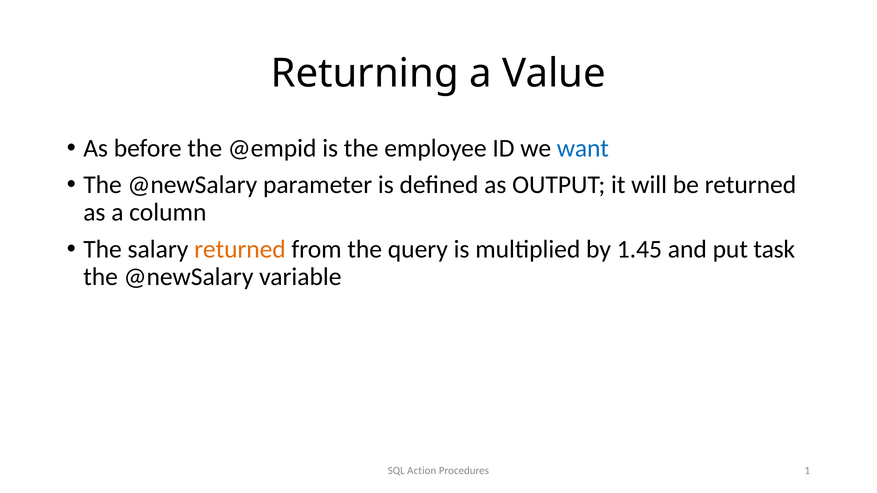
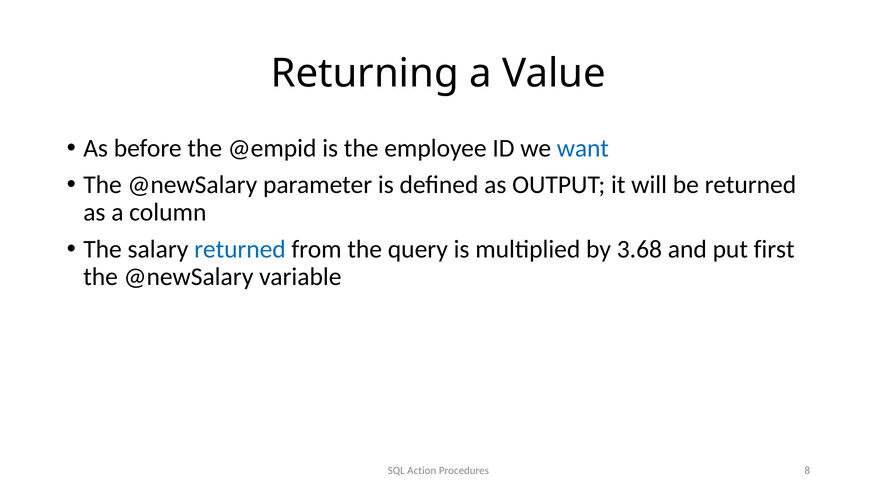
returned at (240, 249) colour: orange -> blue
1.45: 1.45 -> 3.68
task: task -> first
1: 1 -> 8
